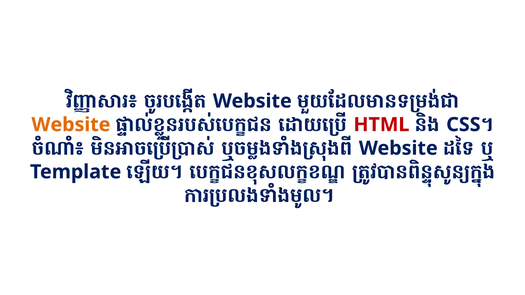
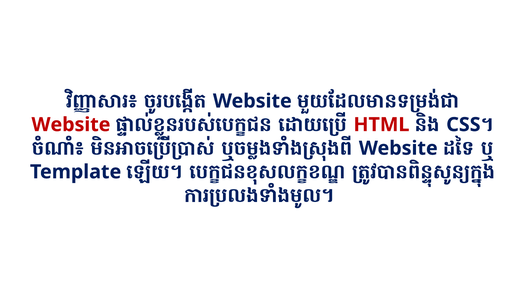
Website at (71, 125) colour: orange -> red
